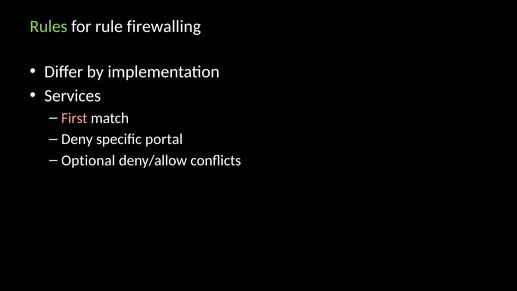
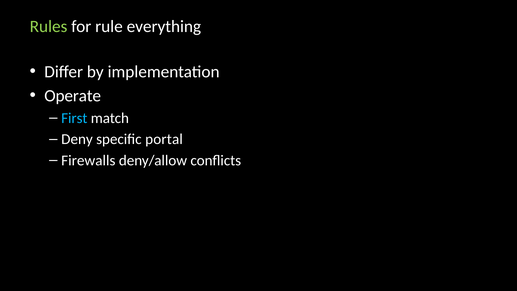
firewalling: firewalling -> everything
Services: Services -> Operate
First colour: pink -> light blue
Optional: Optional -> Firewalls
